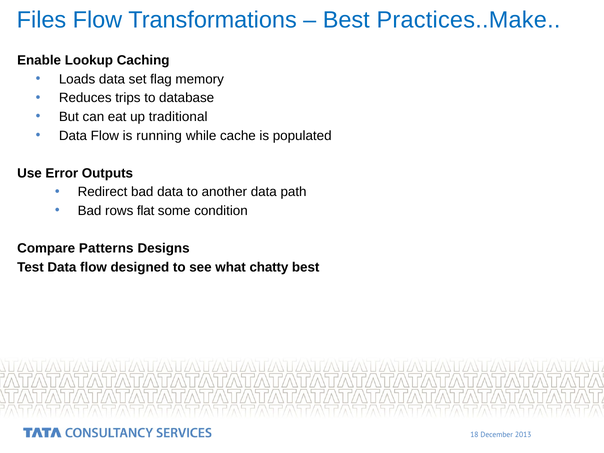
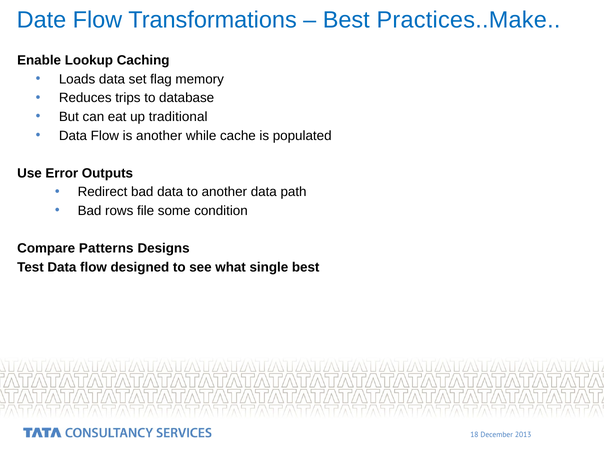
Files: Files -> Date
is running: running -> another
flat: flat -> file
chatty: chatty -> single
